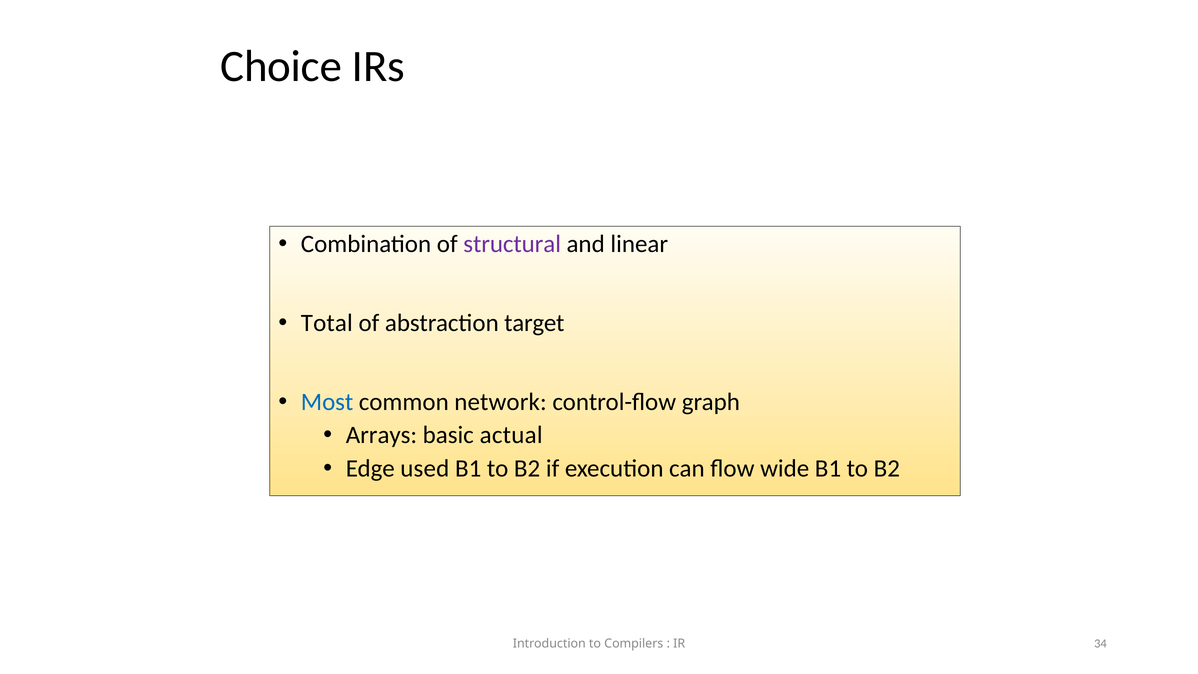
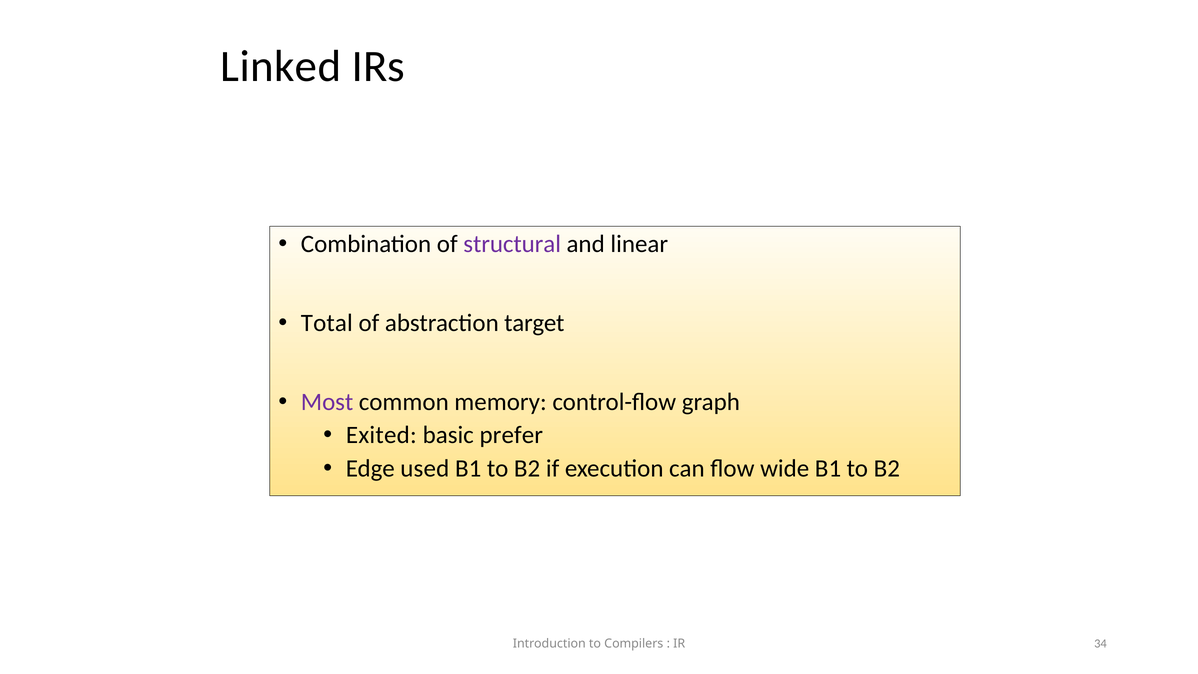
Choice: Choice -> Linked
Most colour: blue -> purple
network: network -> memory
Arrays: Arrays -> Exited
actual: actual -> prefer
